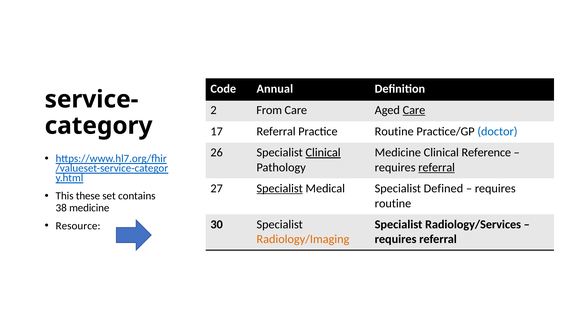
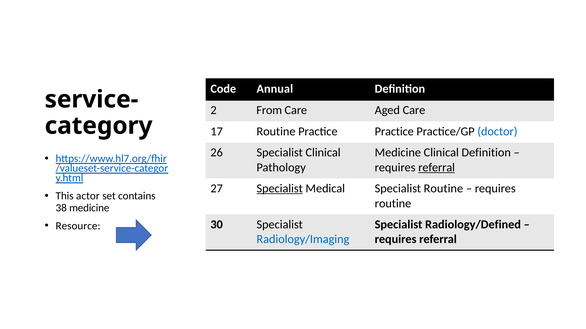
Care at (414, 110) underline: present -> none
17 Referral: Referral -> Routine
Practice Routine: Routine -> Practice
Clinical at (323, 153) underline: present -> none
Clinical Reference: Reference -> Definition
Specialist Defined: Defined -> Routine
these: these -> actor
Radiology/Services: Radiology/Services -> Radiology/Defined
Radiology/Imaging colour: orange -> blue
